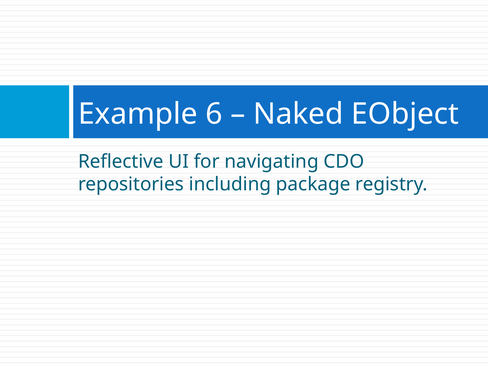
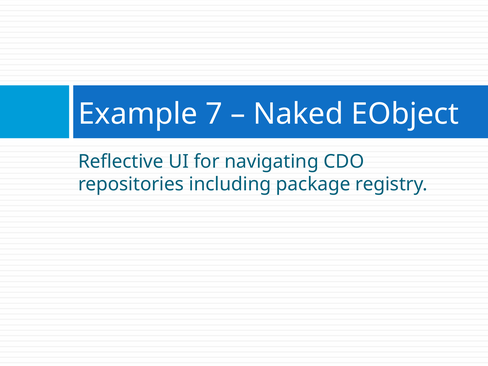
6: 6 -> 7
